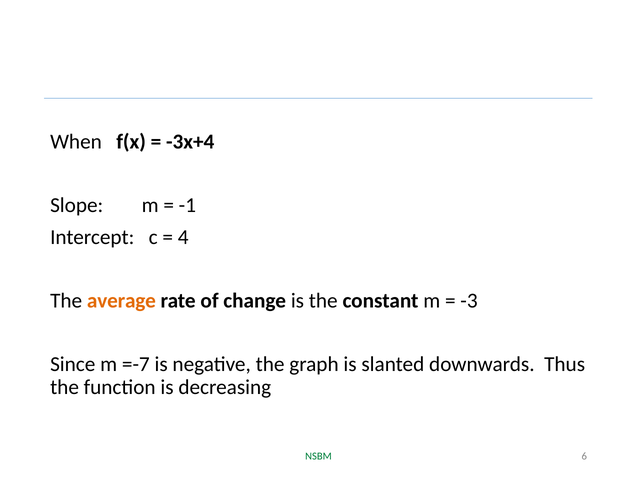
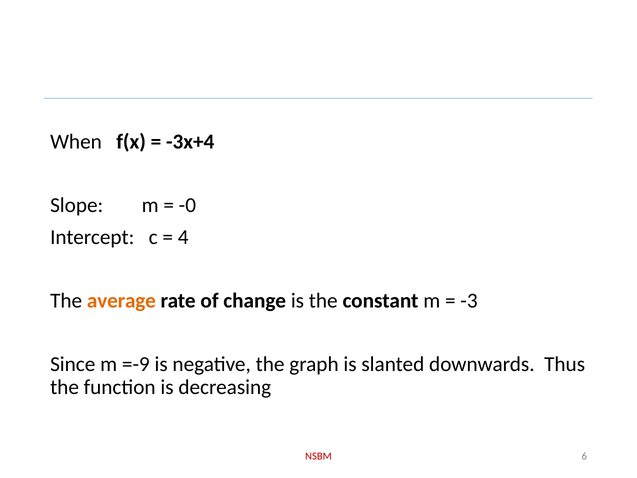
-1: -1 -> -0
=-7: =-7 -> =-9
NSBM colour: green -> red
